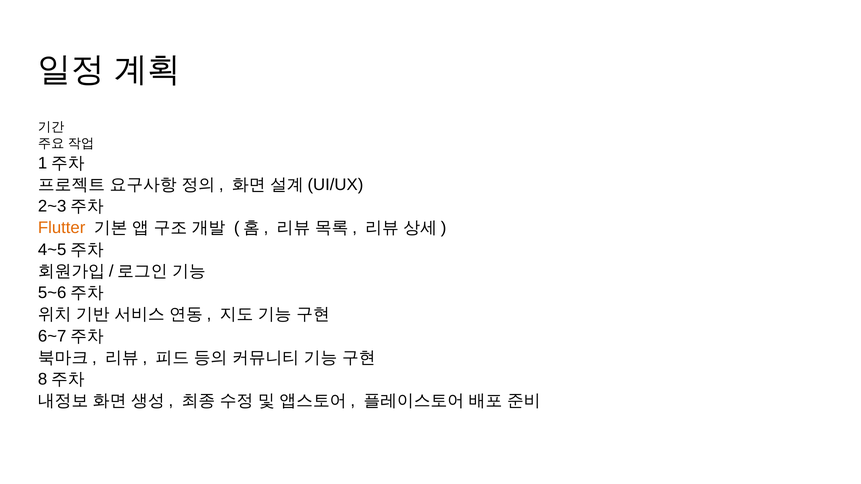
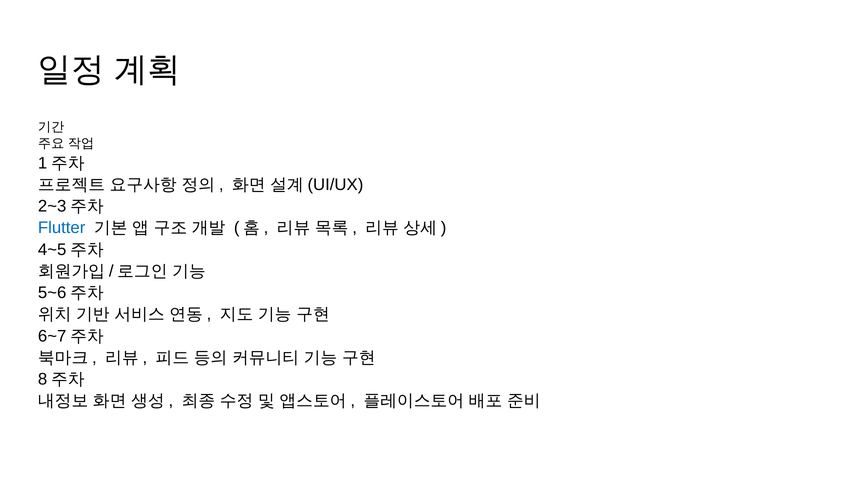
Flutter colour: orange -> blue
